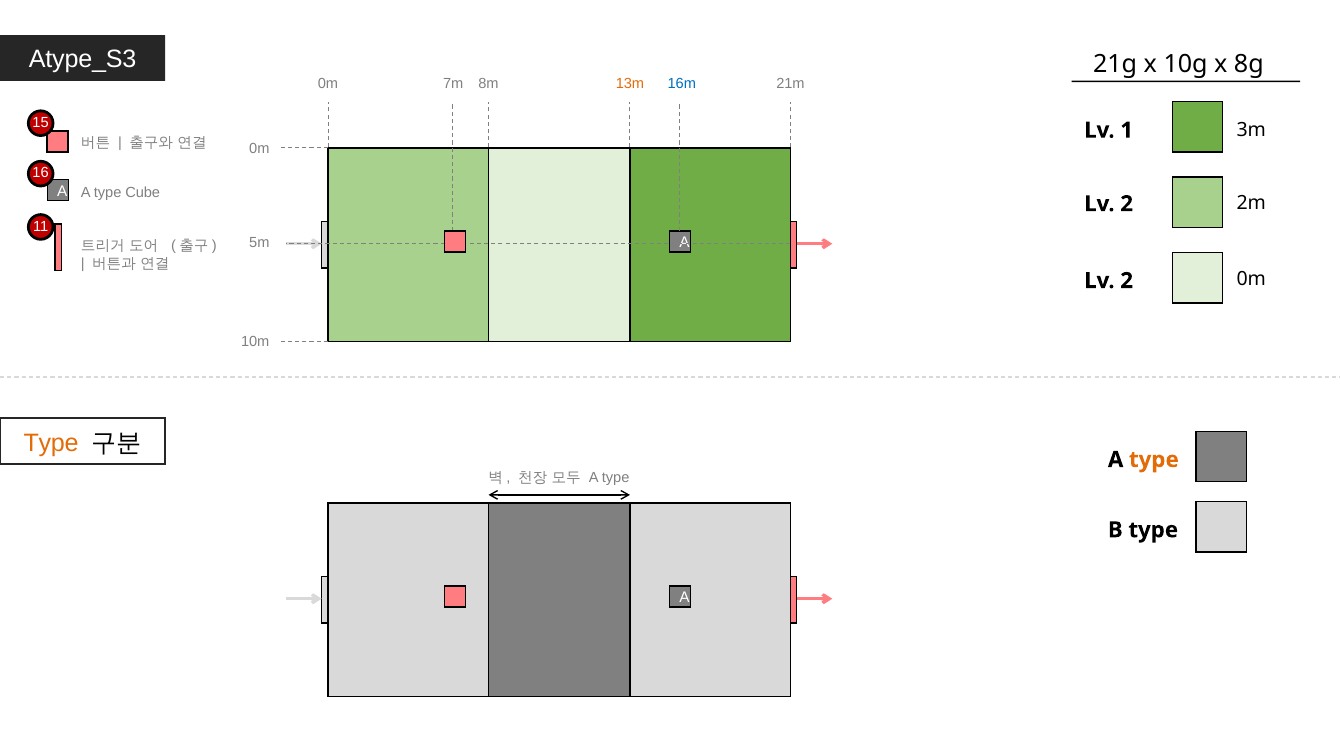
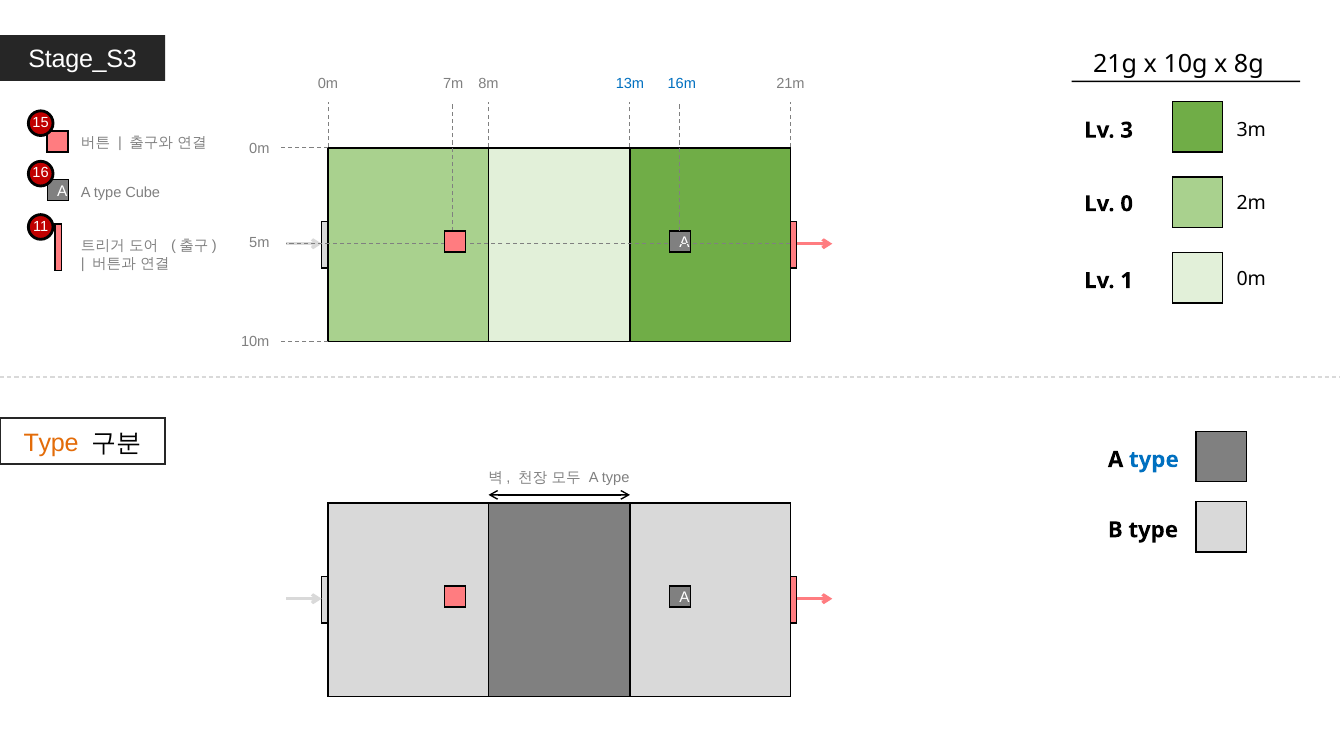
Atype_S3: Atype_S3 -> Stage_S3
13m colour: orange -> blue
1: 1 -> 3
2 at (1127, 204): 2 -> 0
2 at (1127, 281): 2 -> 1
type at (1154, 459) colour: orange -> blue
